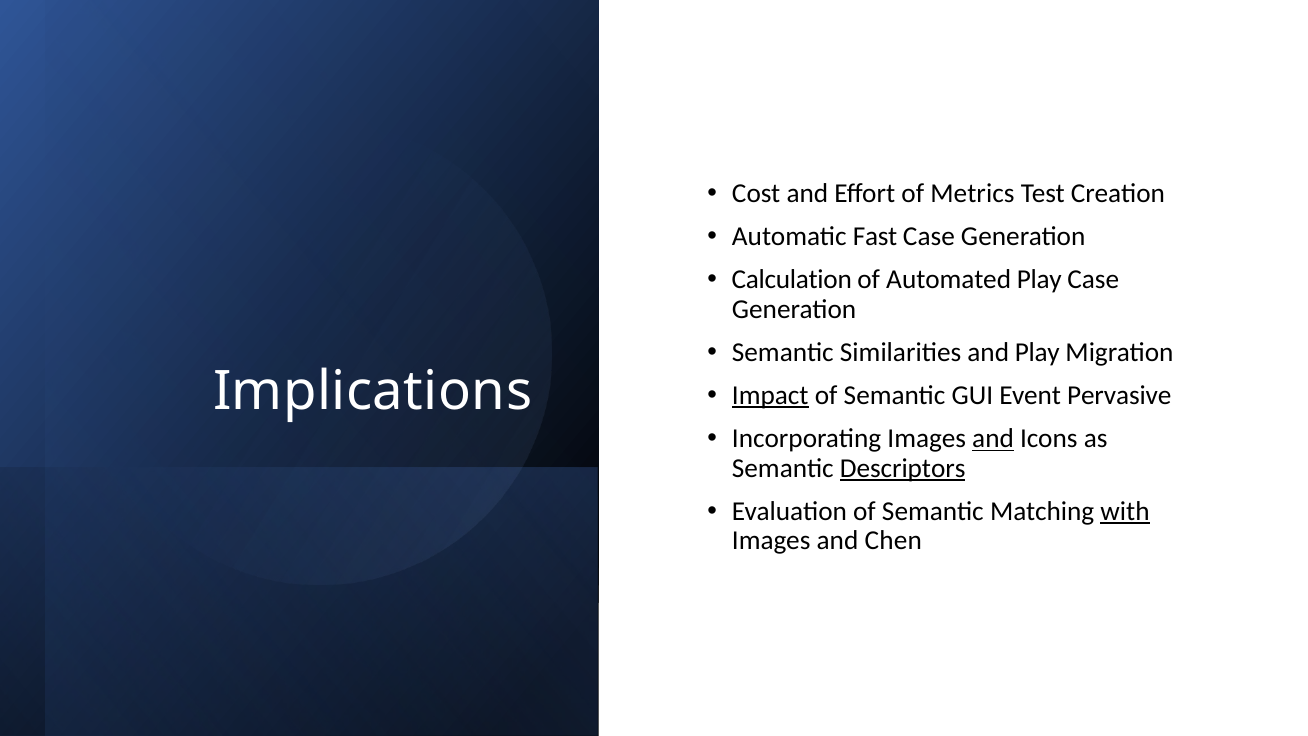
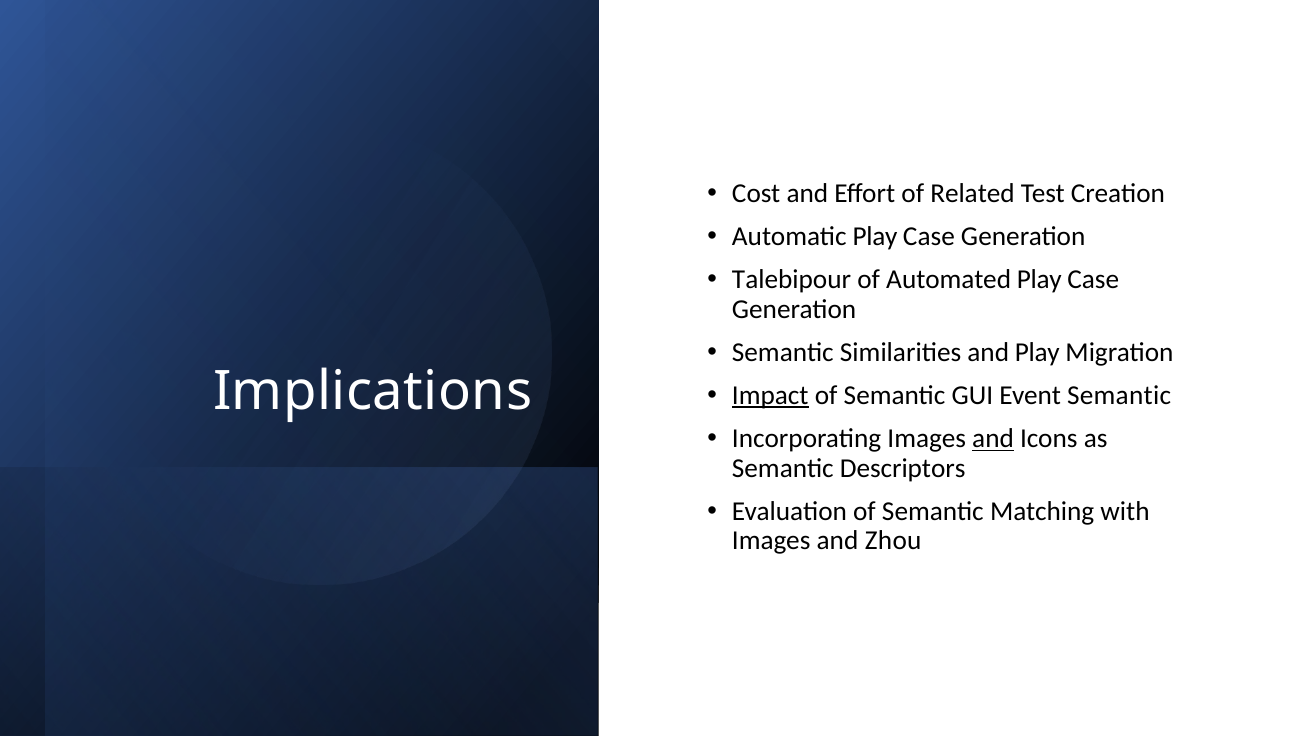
Metrics: Metrics -> Related
Automatic Fast: Fast -> Play
Calculation: Calculation -> Talebipour
Event Pervasive: Pervasive -> Semantic
Descriptors underline: present -> none
with underline: present -> none
Chen: Chen -> Zhou
